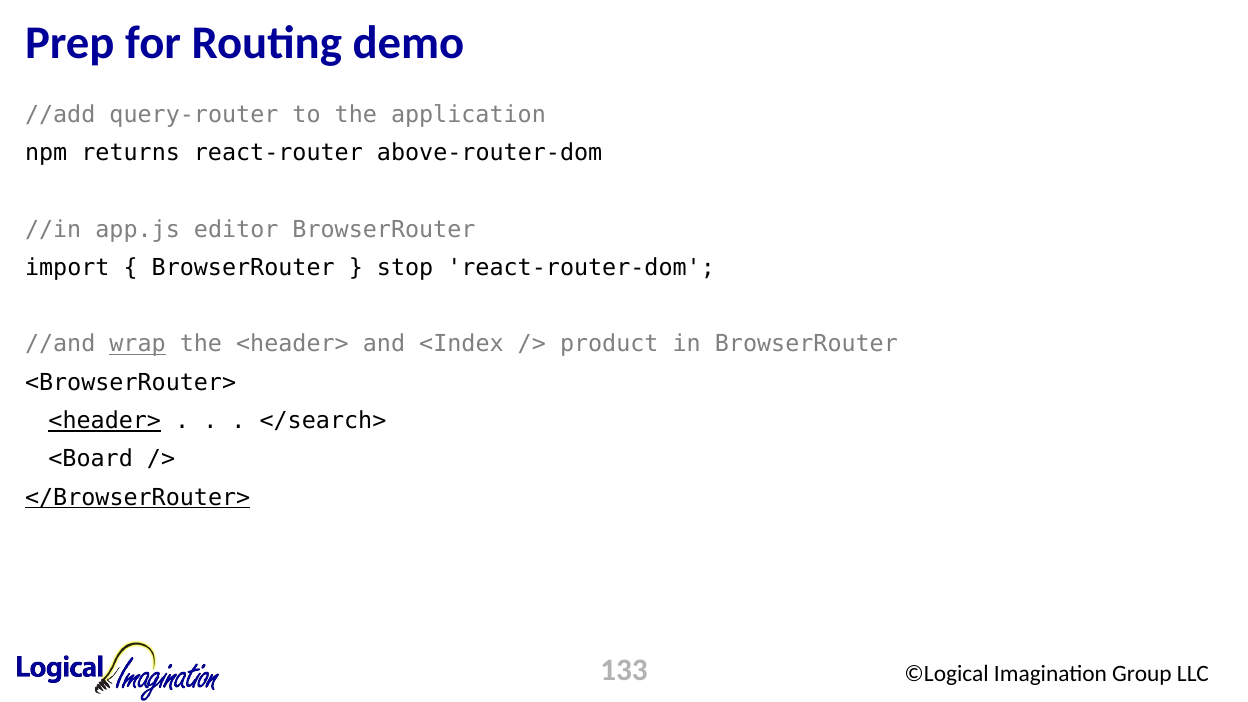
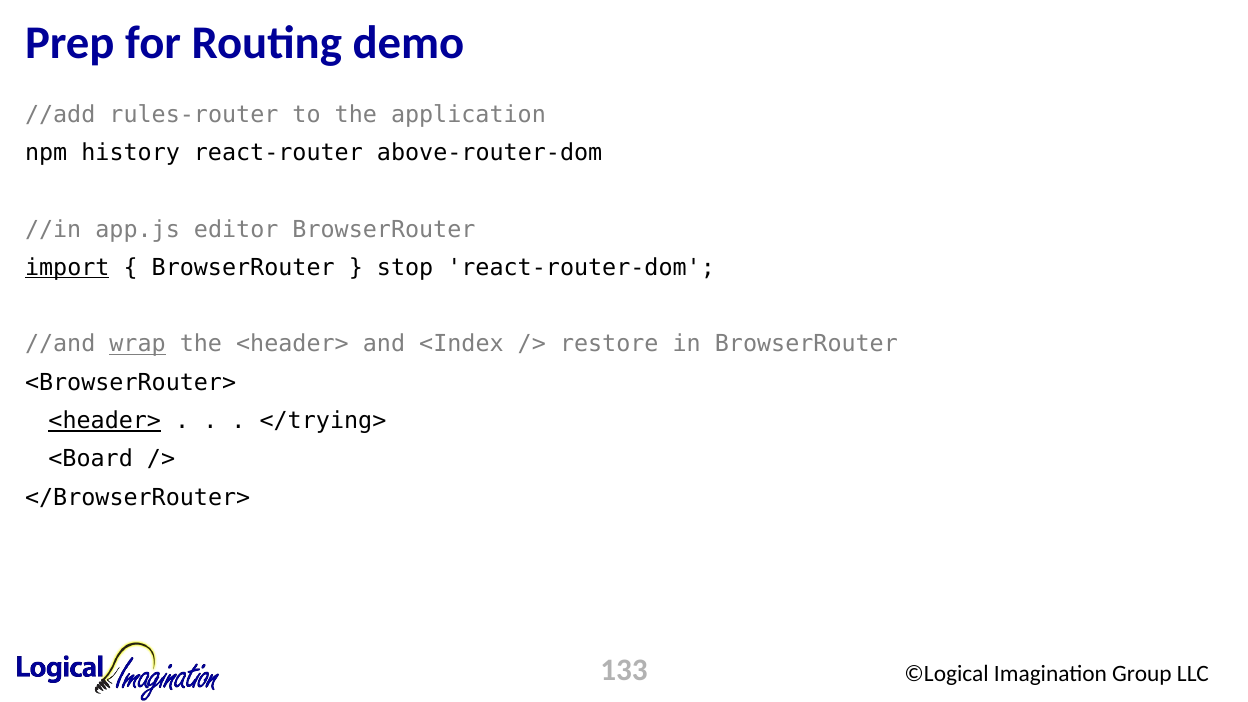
query-router: query-router -> rules-router
returns: returns -> history
import underline: none -> present
product: product -> restore
</search>: </search> -> </trying>
</BrowserRouter> underline: present -> none
